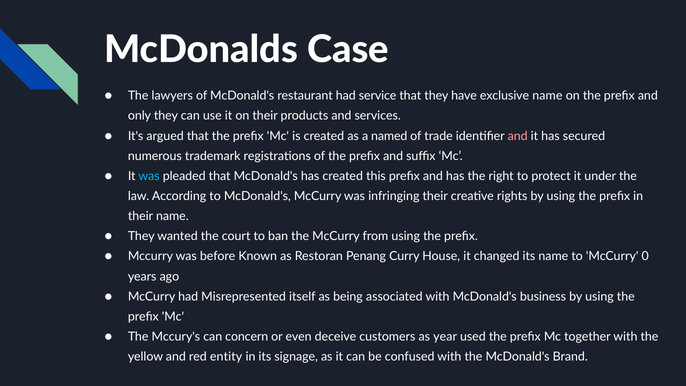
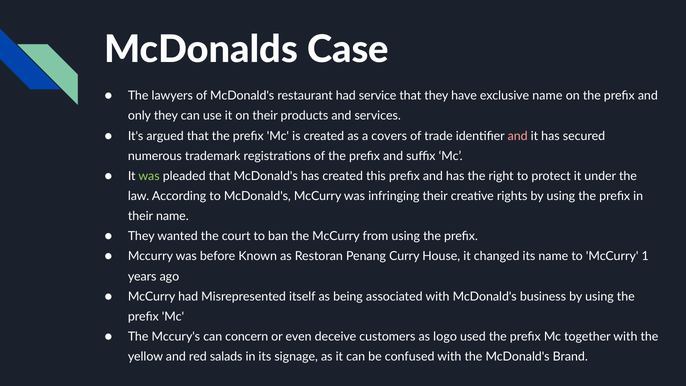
named: named -> covers
was at (149, 176) colour: light blue -> light green
0: 0 -> 1
year: year -> logo
entity: entity -> salads
